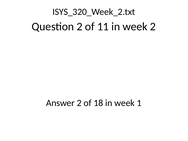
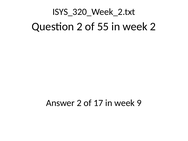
11: 11 -> 55
18: 18 -> 17
1: 1 -> 9
